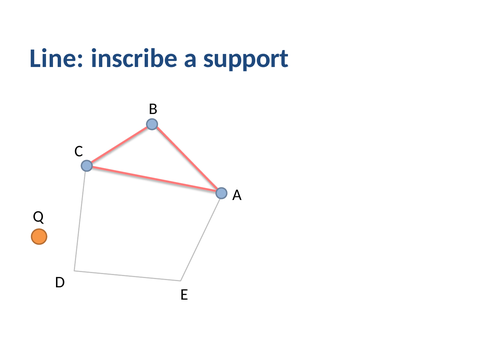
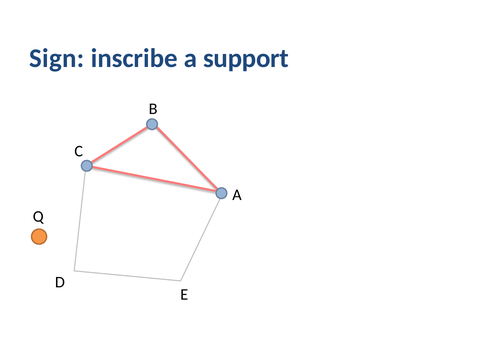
Line: Line -> Sign
